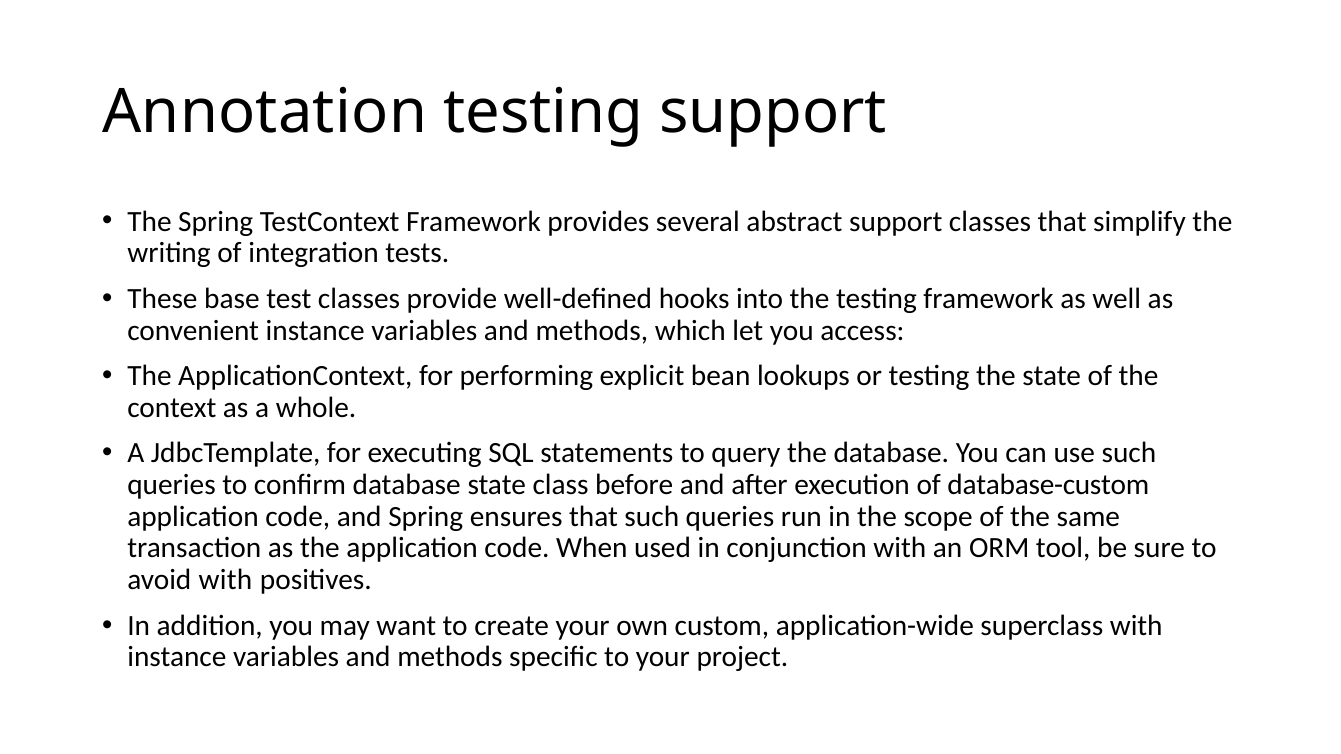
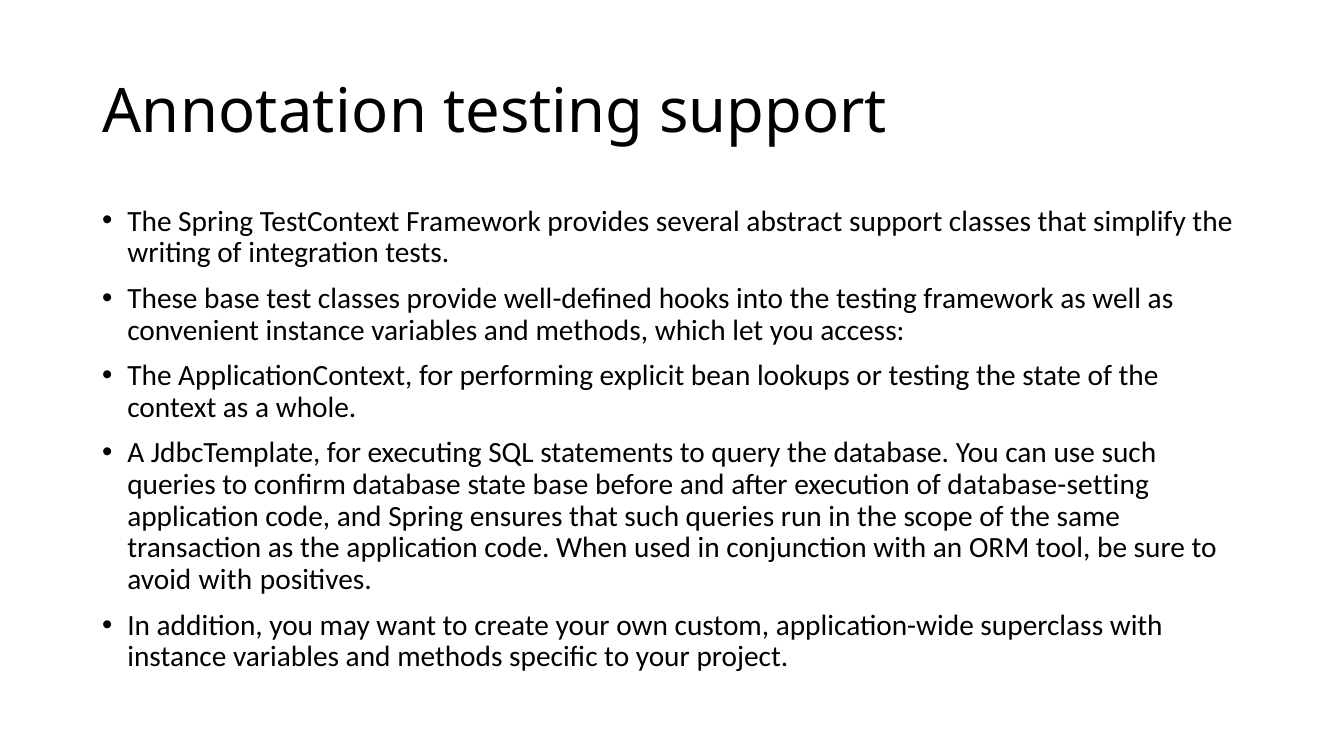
state class: class -> base
database-custom: database-custom -> database-setting
